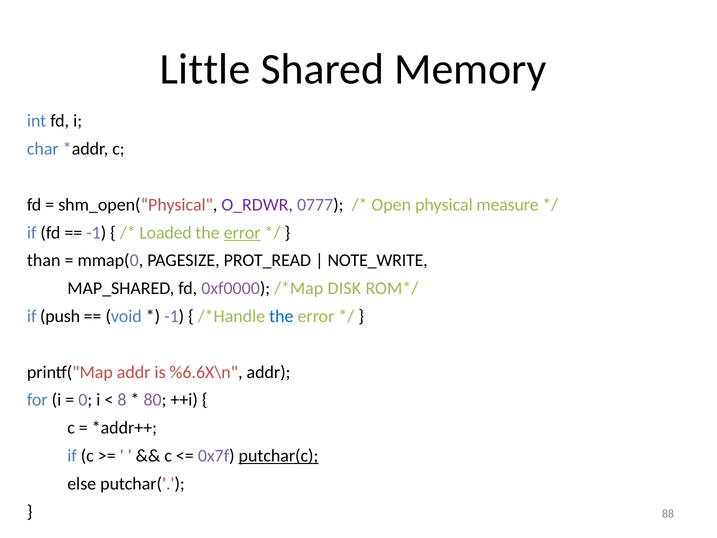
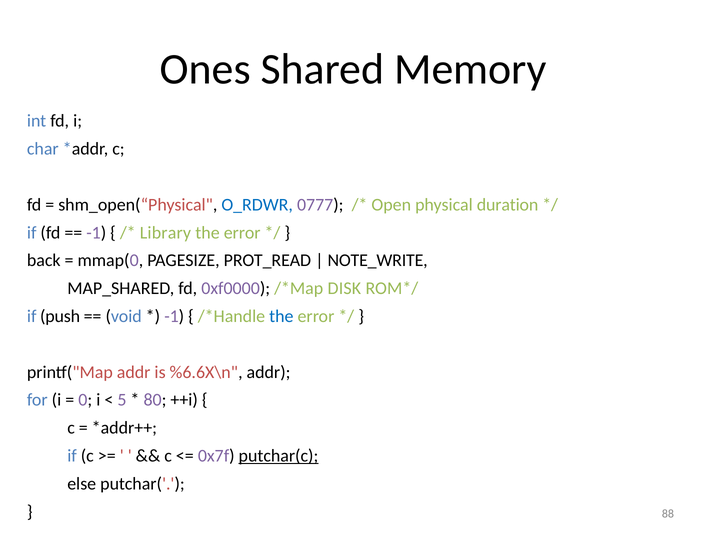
Little: Little -> Ones
O_RDWR colour: purple -> blue
measure: measure -> duration
Loaded: Loaded -> Library
error at (242, 233) underline: present -> none
than: than -> back
8: 8 -> 5
